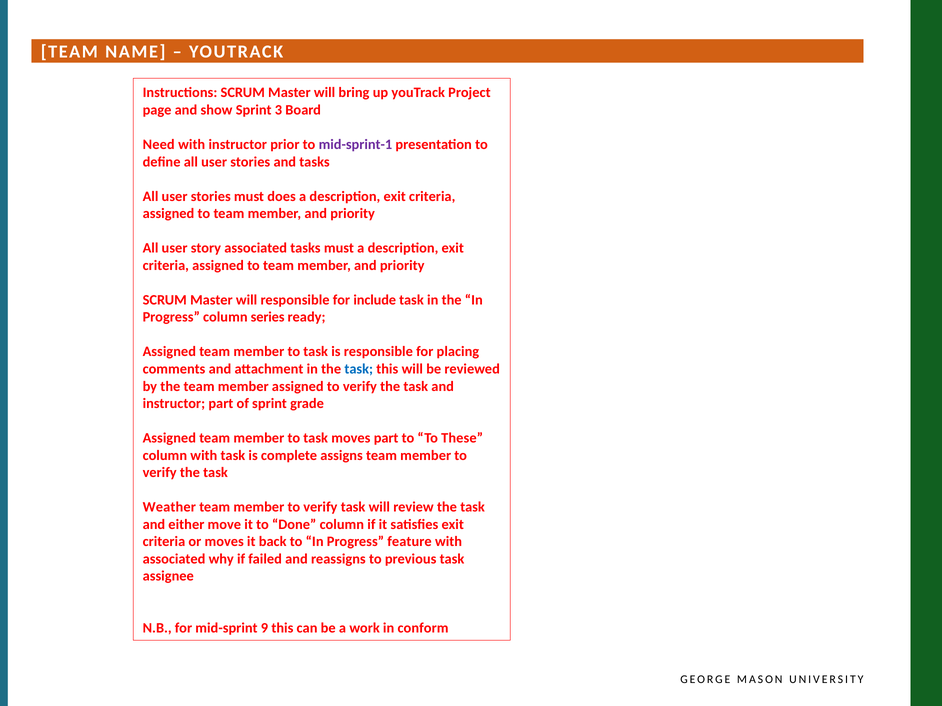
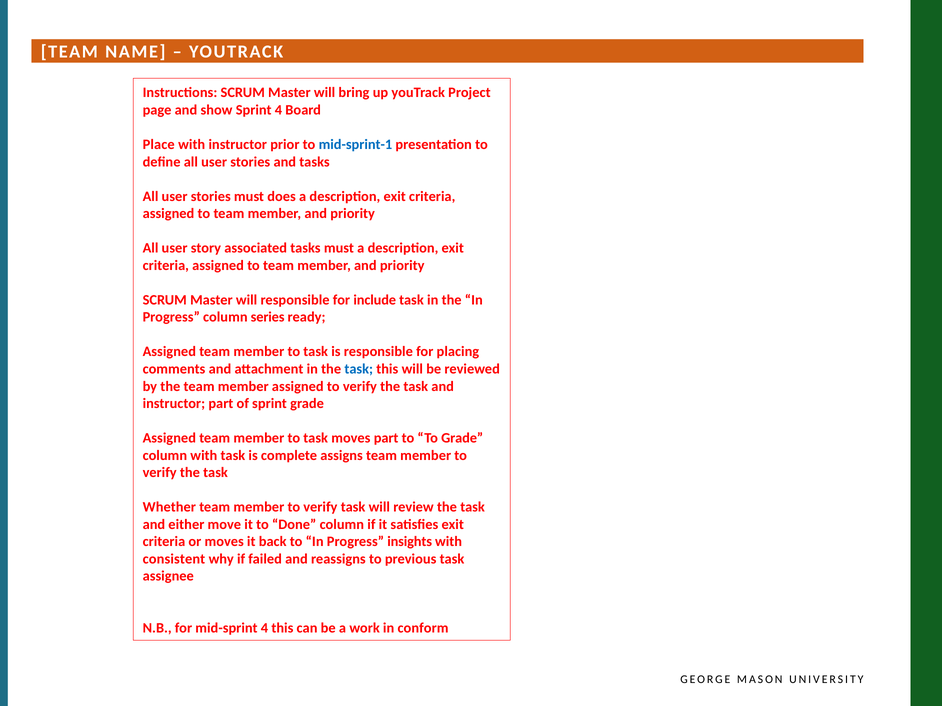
Sprint 3: 3 -> 4
Need: Need -> Place
mid-sprint-1 colour: purple -> blue
To These: These -> Grade
Weather: Weather -> Whether
feature: feature -> insights
associated at (174, 559): associated -> consistent
mid-sprint 9: 9 -> 4
